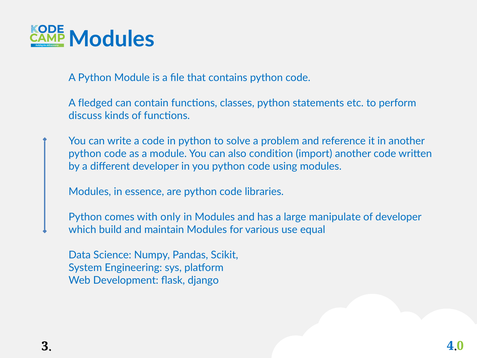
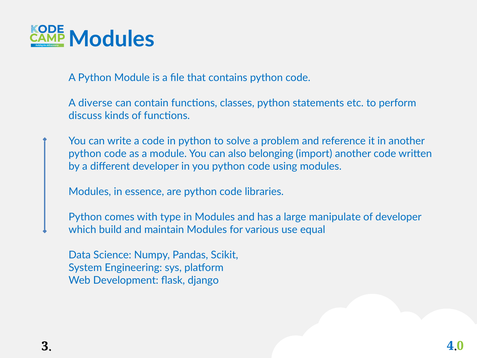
fledged: fledged -> diverse
condition: condition -> belonging
only: only -> type
